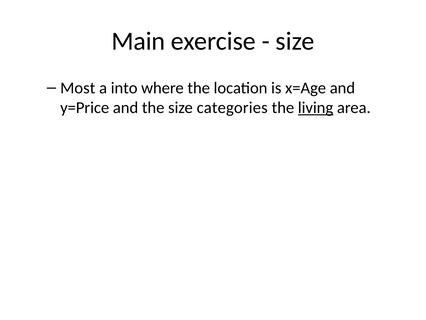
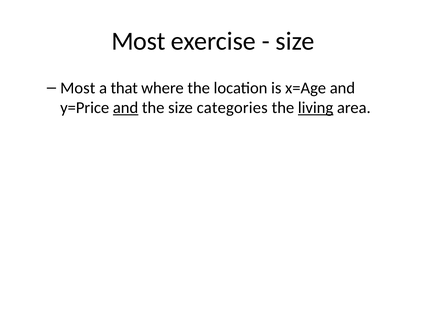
Main at (138, 41): Main -> Most
into: into -> that
and at (126, 108) underline: none -> present
